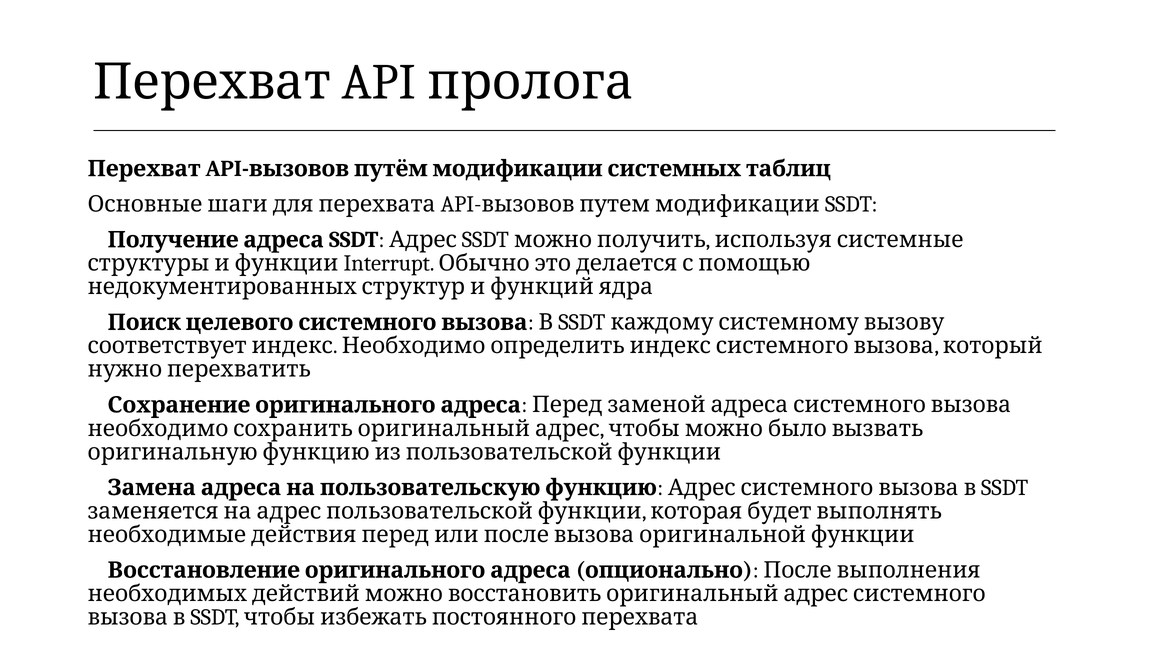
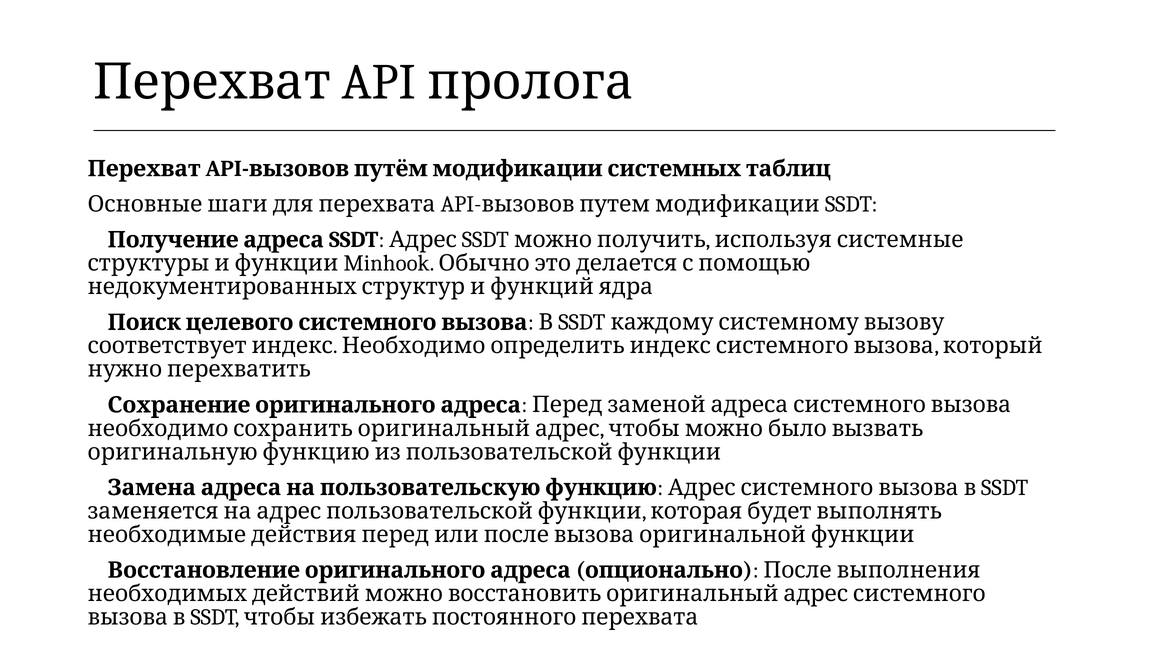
Interrupt: Interrupt -> Minhook
